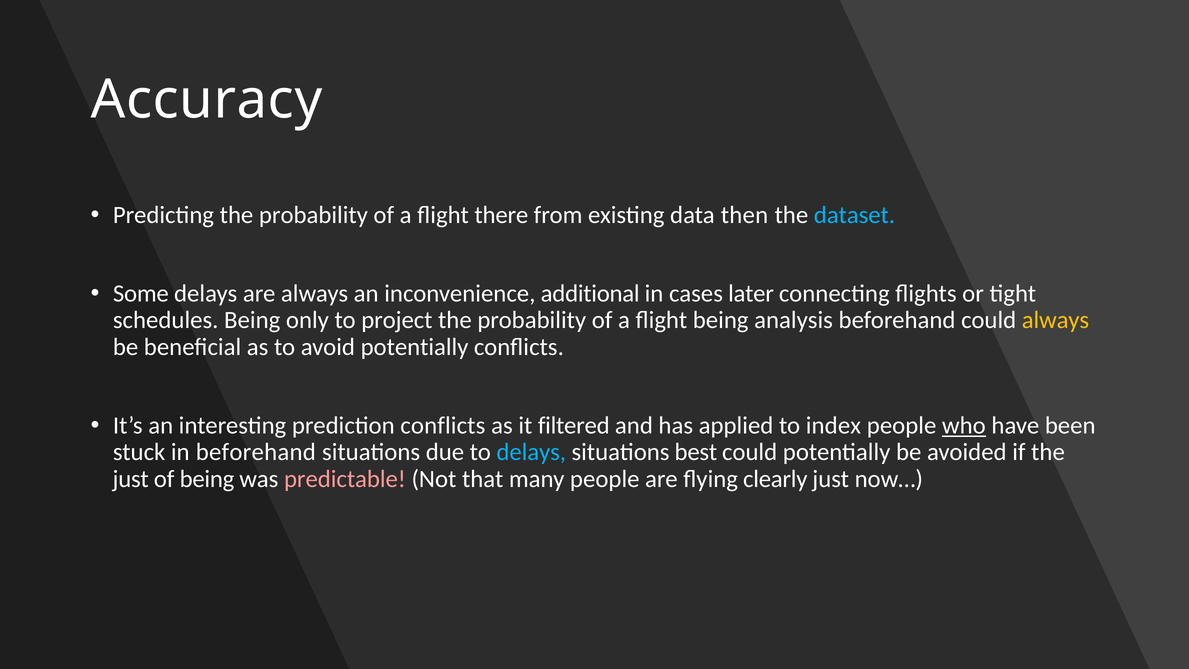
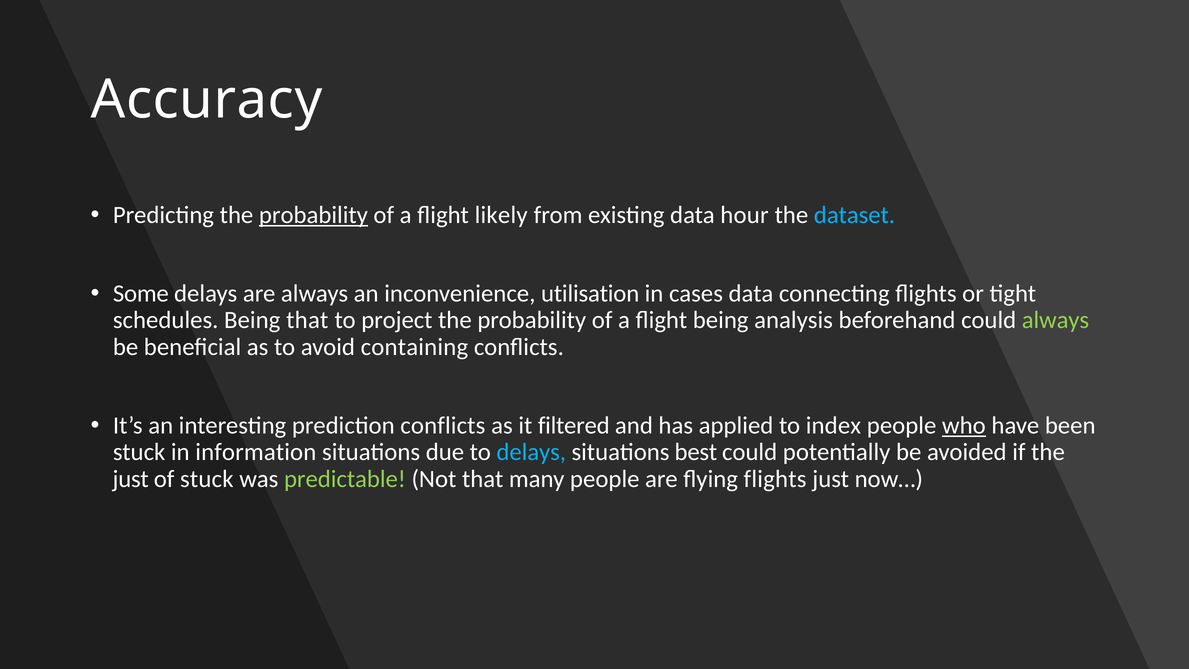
probability at (313, 215) underline: none -> present
there: there -> likely
then: then -> hour
additional: additional -> utilisation
cases later: later -> data
Being only: only -> that
always at (1055, 320) colour: yellow -> light green
avoid potentially: potentially -> containing
in beforehand: beforehand -> information
of being: being -> stuck
predictable colour: pink -> light green
flying clearly: clearly -> flights
